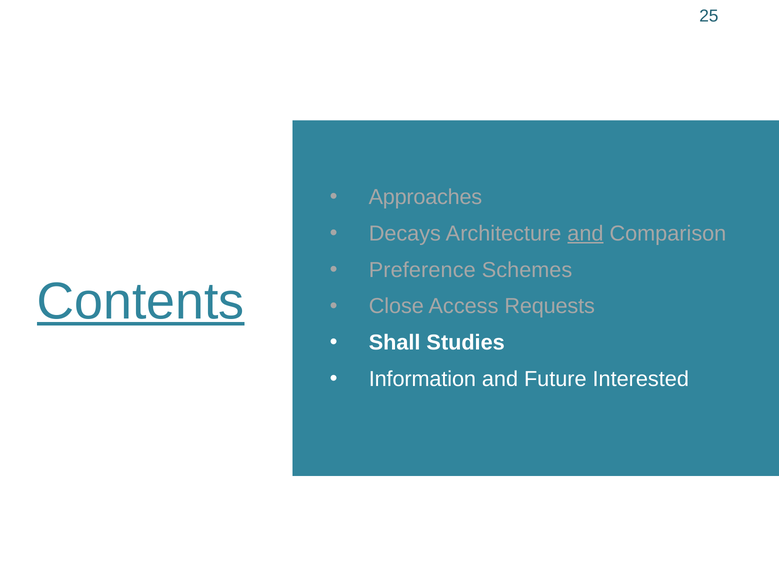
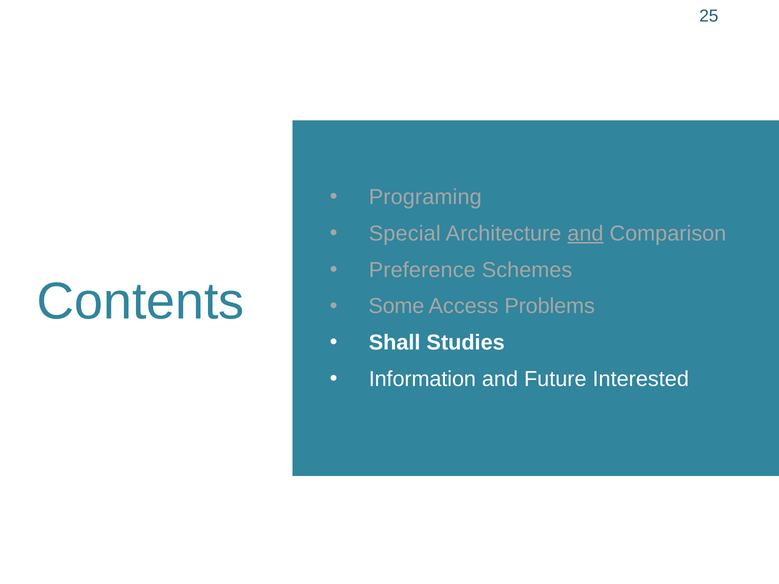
Approaches: Approaches -> Programing
Decays: Decays -> Special
Contents underline: present -> none
Close: Close -> Some
Requests: Requests -> Problems
